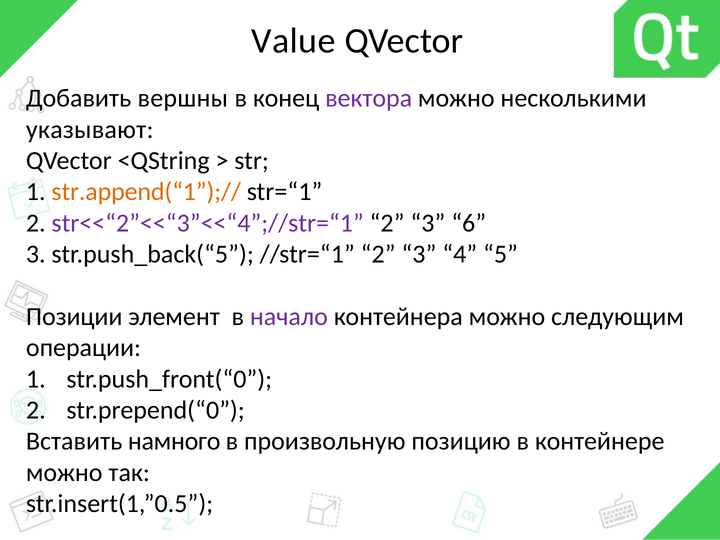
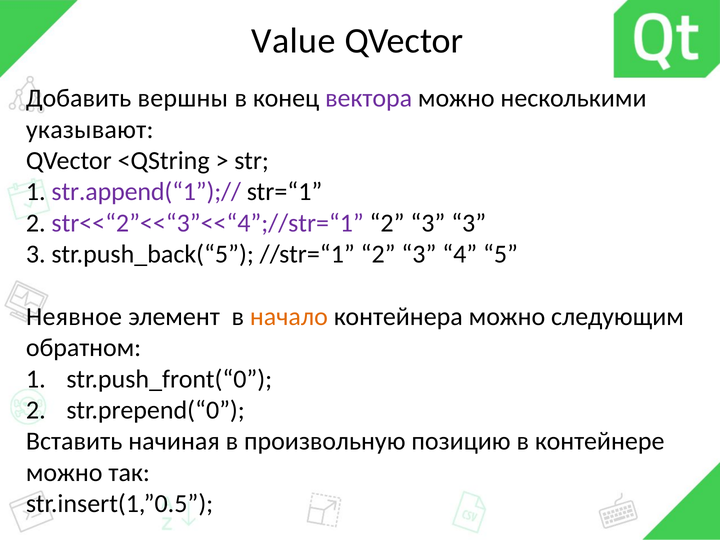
str.append(“1”);// colour: orange -> purple
2 3 6: 6 -> 3
Позиции: Позиции -> Неявное
начало colour: purple -> orange
операции: операции -> обратном
намного: намного -> начиная
